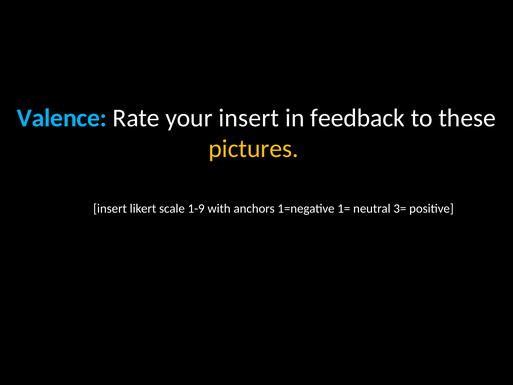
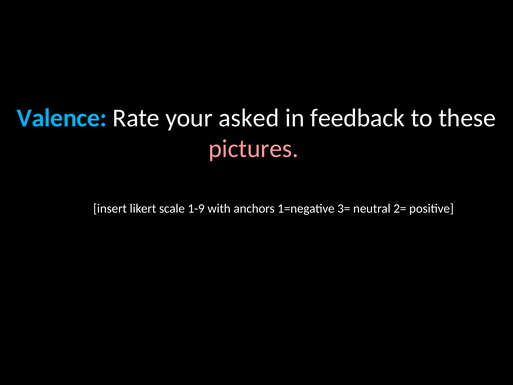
your insert: insert -> asked
pictures colour: yellow -> pink
1=: 1= -> 3=
3=: 3= -> 2=
